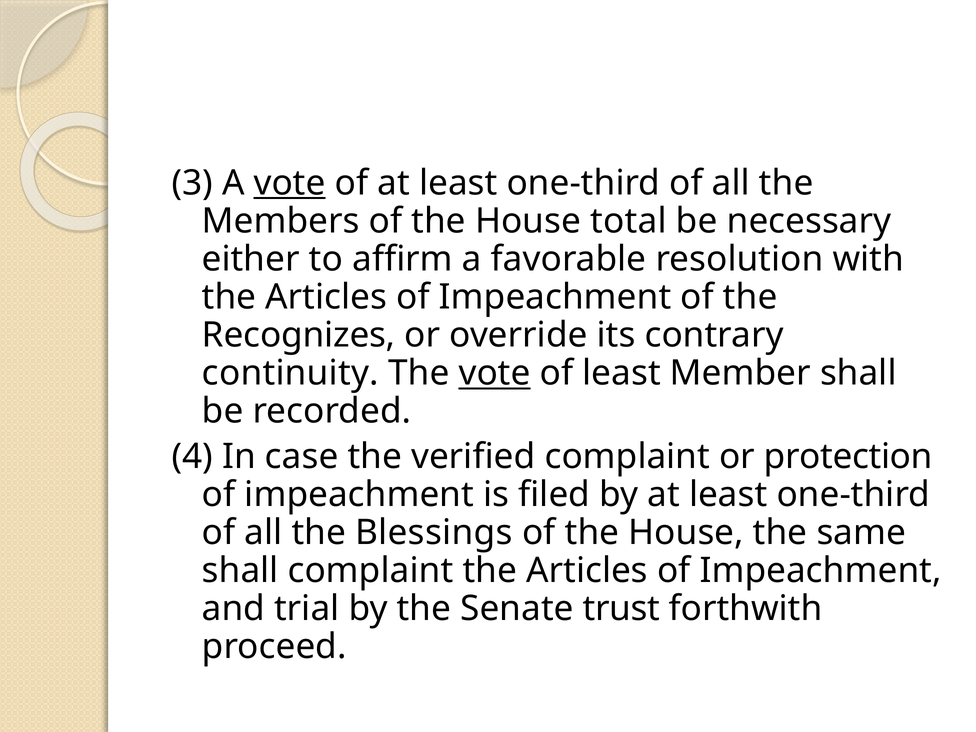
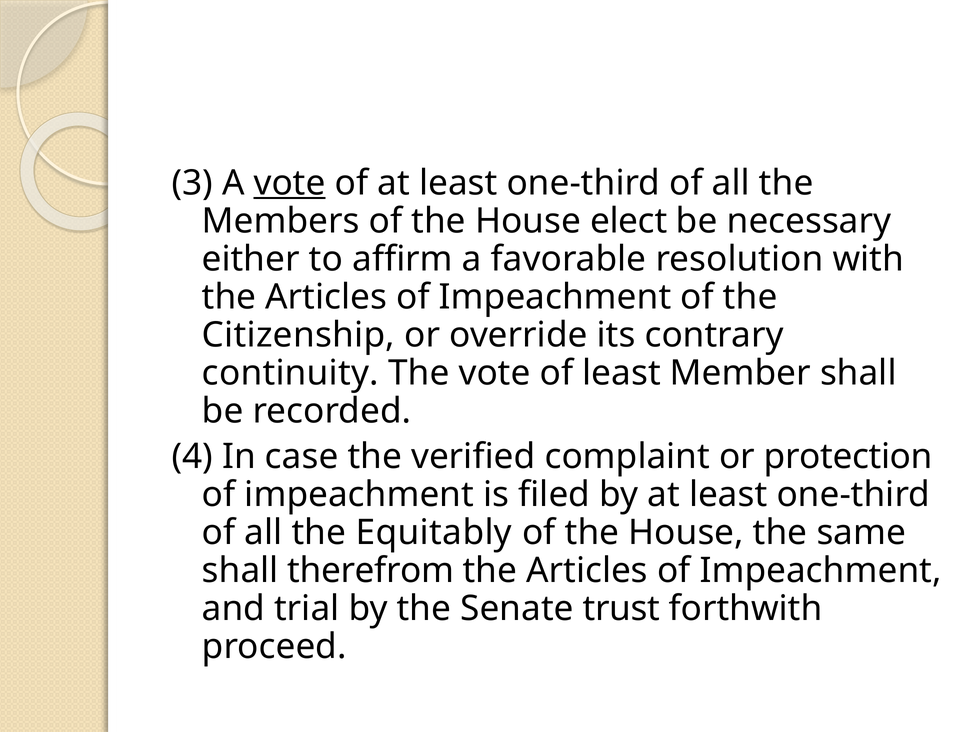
total: total -> elect
Recognizes: Recognizes -> Citizenship
vote at (495, 373) underline: present -> none
Blessings: Blessings -> Equitably
shall complaint: complaint -> therefrom
